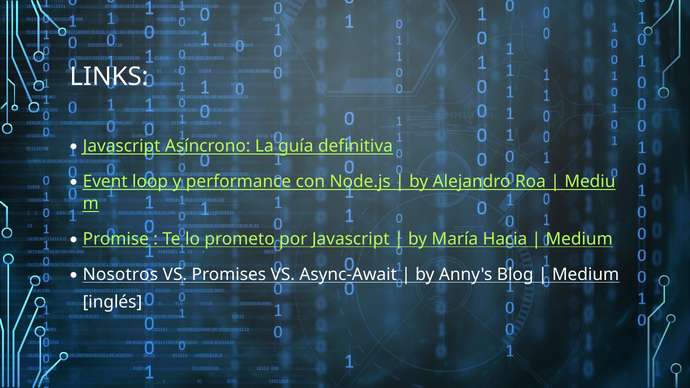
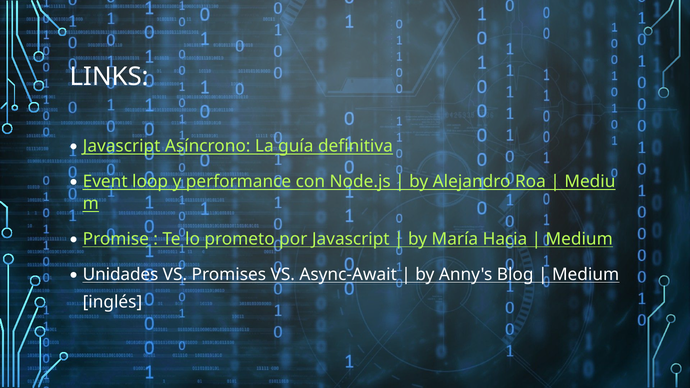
Nosotros: Nosotros -> Unidades
